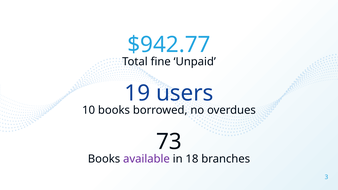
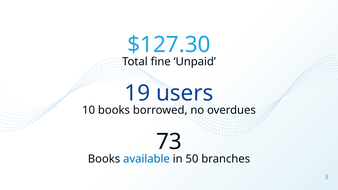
$942.77: $942.77 -> $127.30
available colour: purple -> blue
18: 18 -> 50
